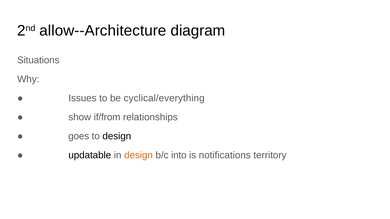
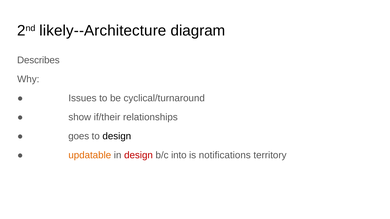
allow--Architecture: allow--Architecture -> likely--Architecture
Situations: Situations -> Describes
cyclical/everything: cyclical/everything -> cyclical/turnaround
if/from: if/from -> if/their
updatable colour: black -> orange
design at (138, 156) colour: orange -> red
